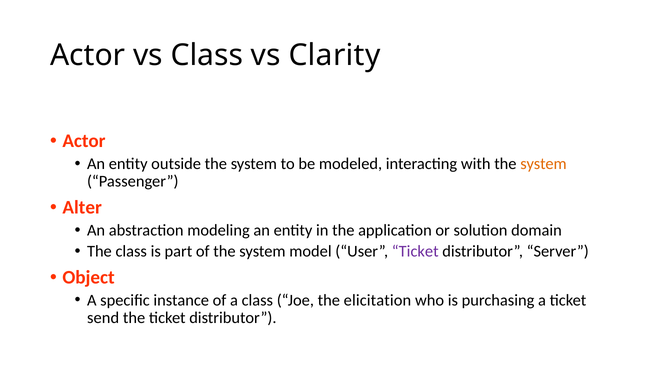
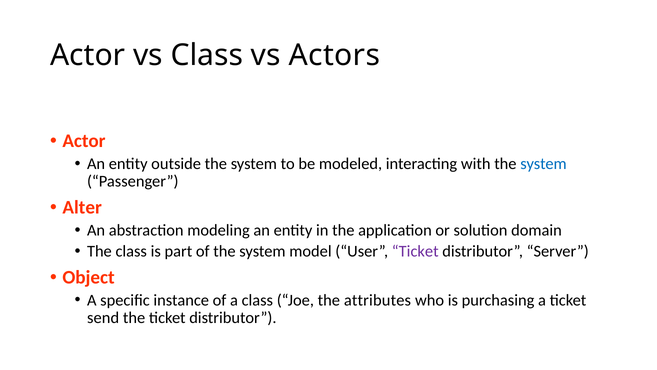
Clarity: Clarity -> Actors
system at (543, 164) colour: orange -> blue
elicitation: elicitation -> attributes
